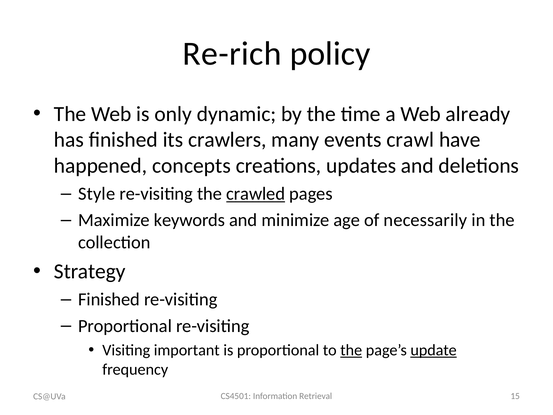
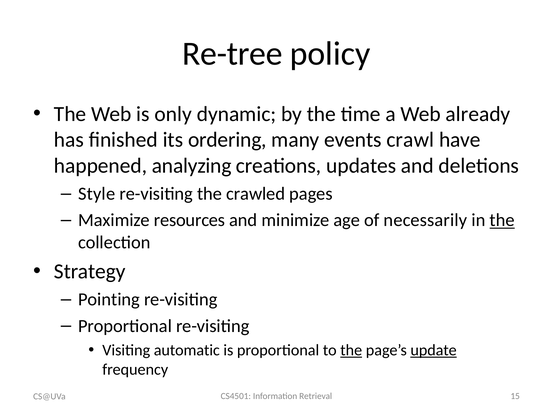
Re-rich: Re-rich -> Re-tree
crawlers: crawlers -> ordering
concepts: concepts -> analyzing
crawled underline: present -> none
keywords: keywords -> resources
the at (502, 220) underline: none -> present
Finished at (109, 299): Finished -> Pointing
important: important -> automatic
